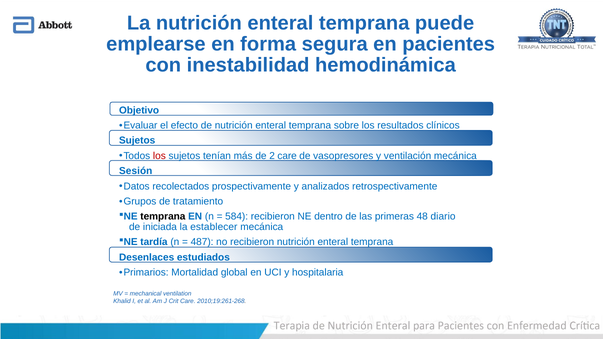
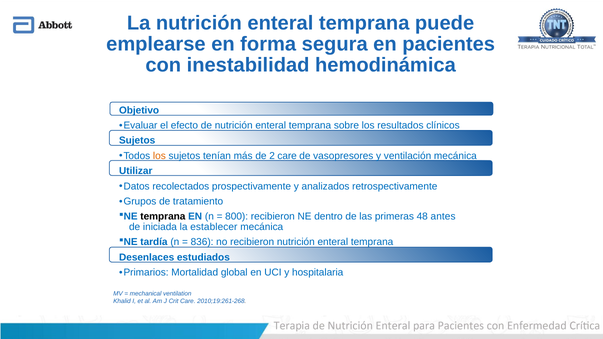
los at (159, 156) colour: red -> orange
Sesión: Sesión -> Utilizar
584: 584 -> 800
diario: diario -> antes
487: 487 -> 836
